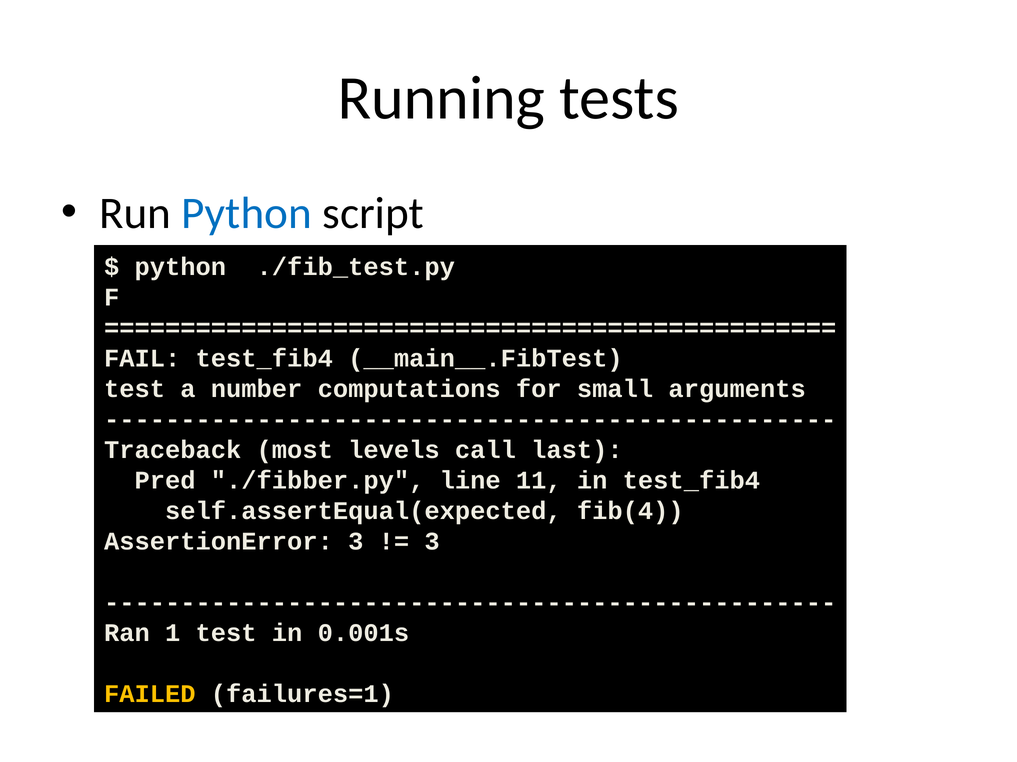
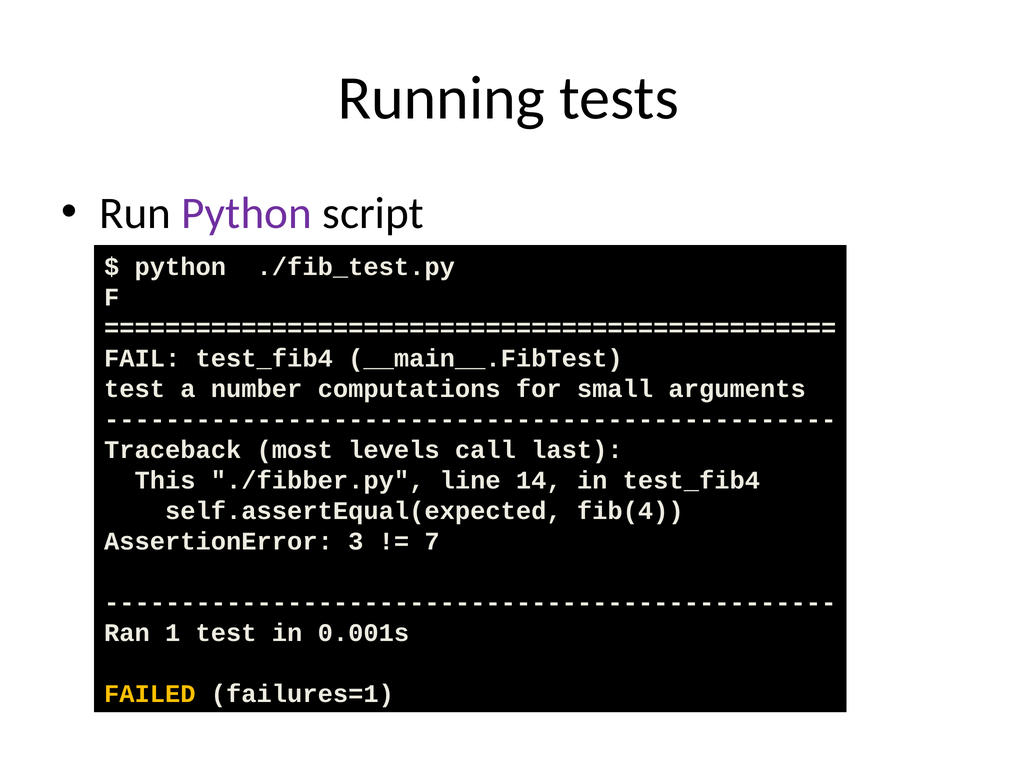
Python at (247, 213) colour: blue -> purple
Pred: Pred -> This
11: 11 -> 14
3 at (432, 542): 3 -> 7
